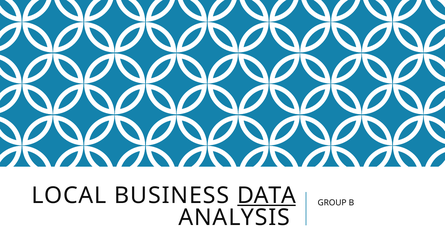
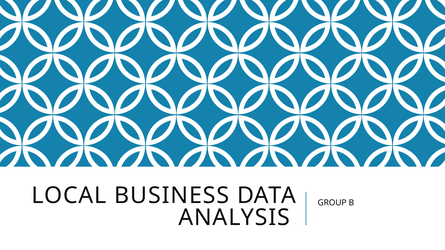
DATA underline: present -> none
